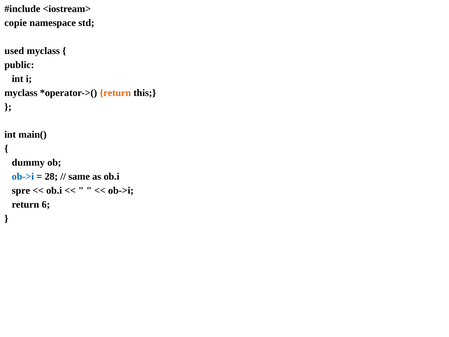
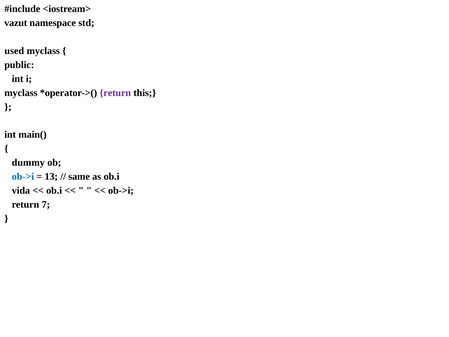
copie: copie -> vazut
return at (115, 93) colour: orange -> purple
28: 28 -> 13
spre: spre -> vida
6: 6 -> 7
